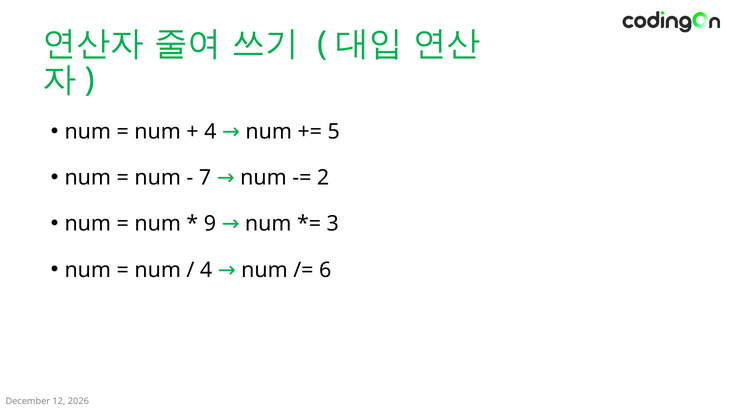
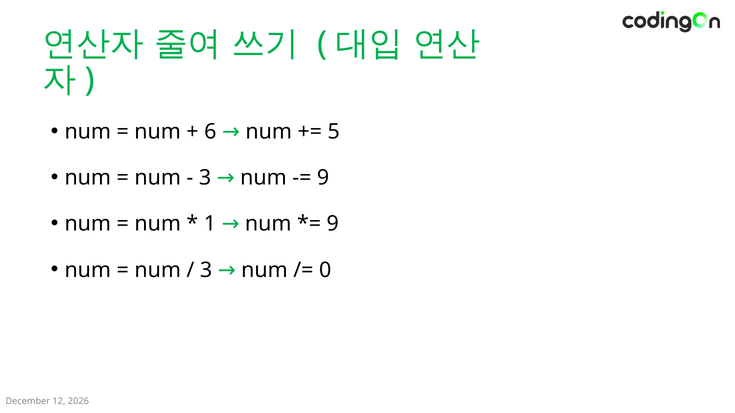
4 at (210, 132): 4 -> 6
7 at (205, 178): 7 -> 3
2 at (323, 178): 2 -> 9
9: 9 -> 1
3 at (333, 224): 3 -> 9
4 at (206, 270): 4 -> 3
6: 6 -> 0
